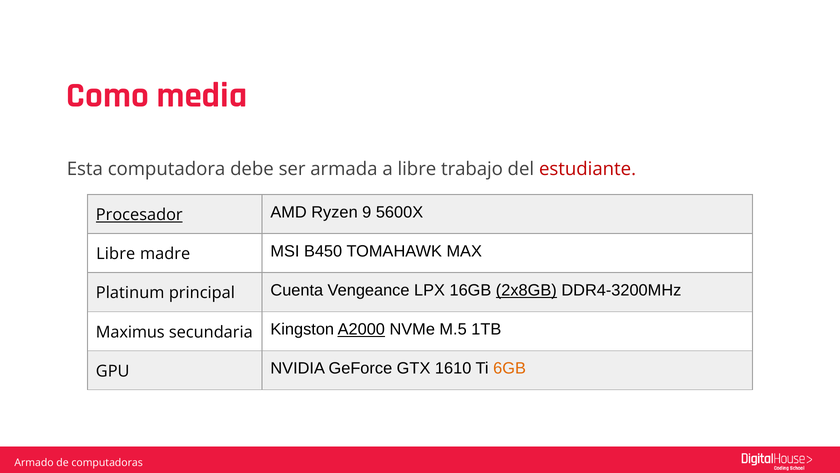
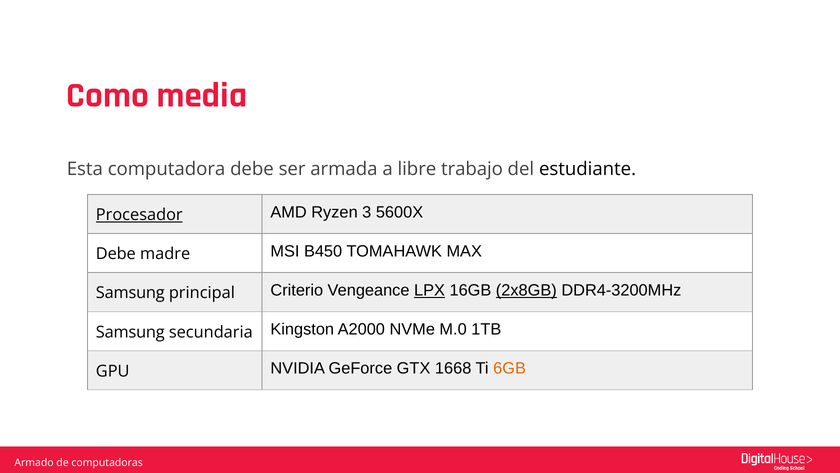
estudiante colour: red -> black
9: 9 -> 3
Libre at (116, 254): Libre -> Debe
Platinum at (130, 293): Platinum -> Samsung
Cuenta: Cuenta -> Criterio
LPX underline: none -> present
Maximus at (130, 332): Maximus -> Samsung
A2000 underline: present -> none
M.5: M.5 -> M.0
1610: 1610 -> 1668
